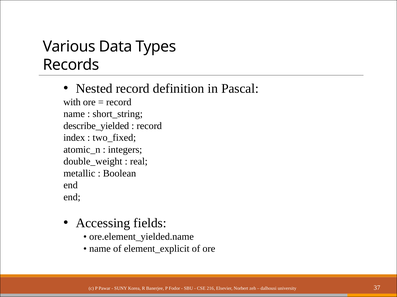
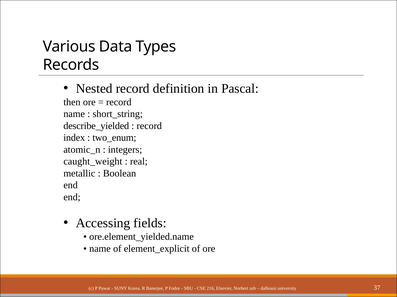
with: with -> then
two_fixed: two_fixed -> two_enum
double_weight: double_weight -> caught_weight
